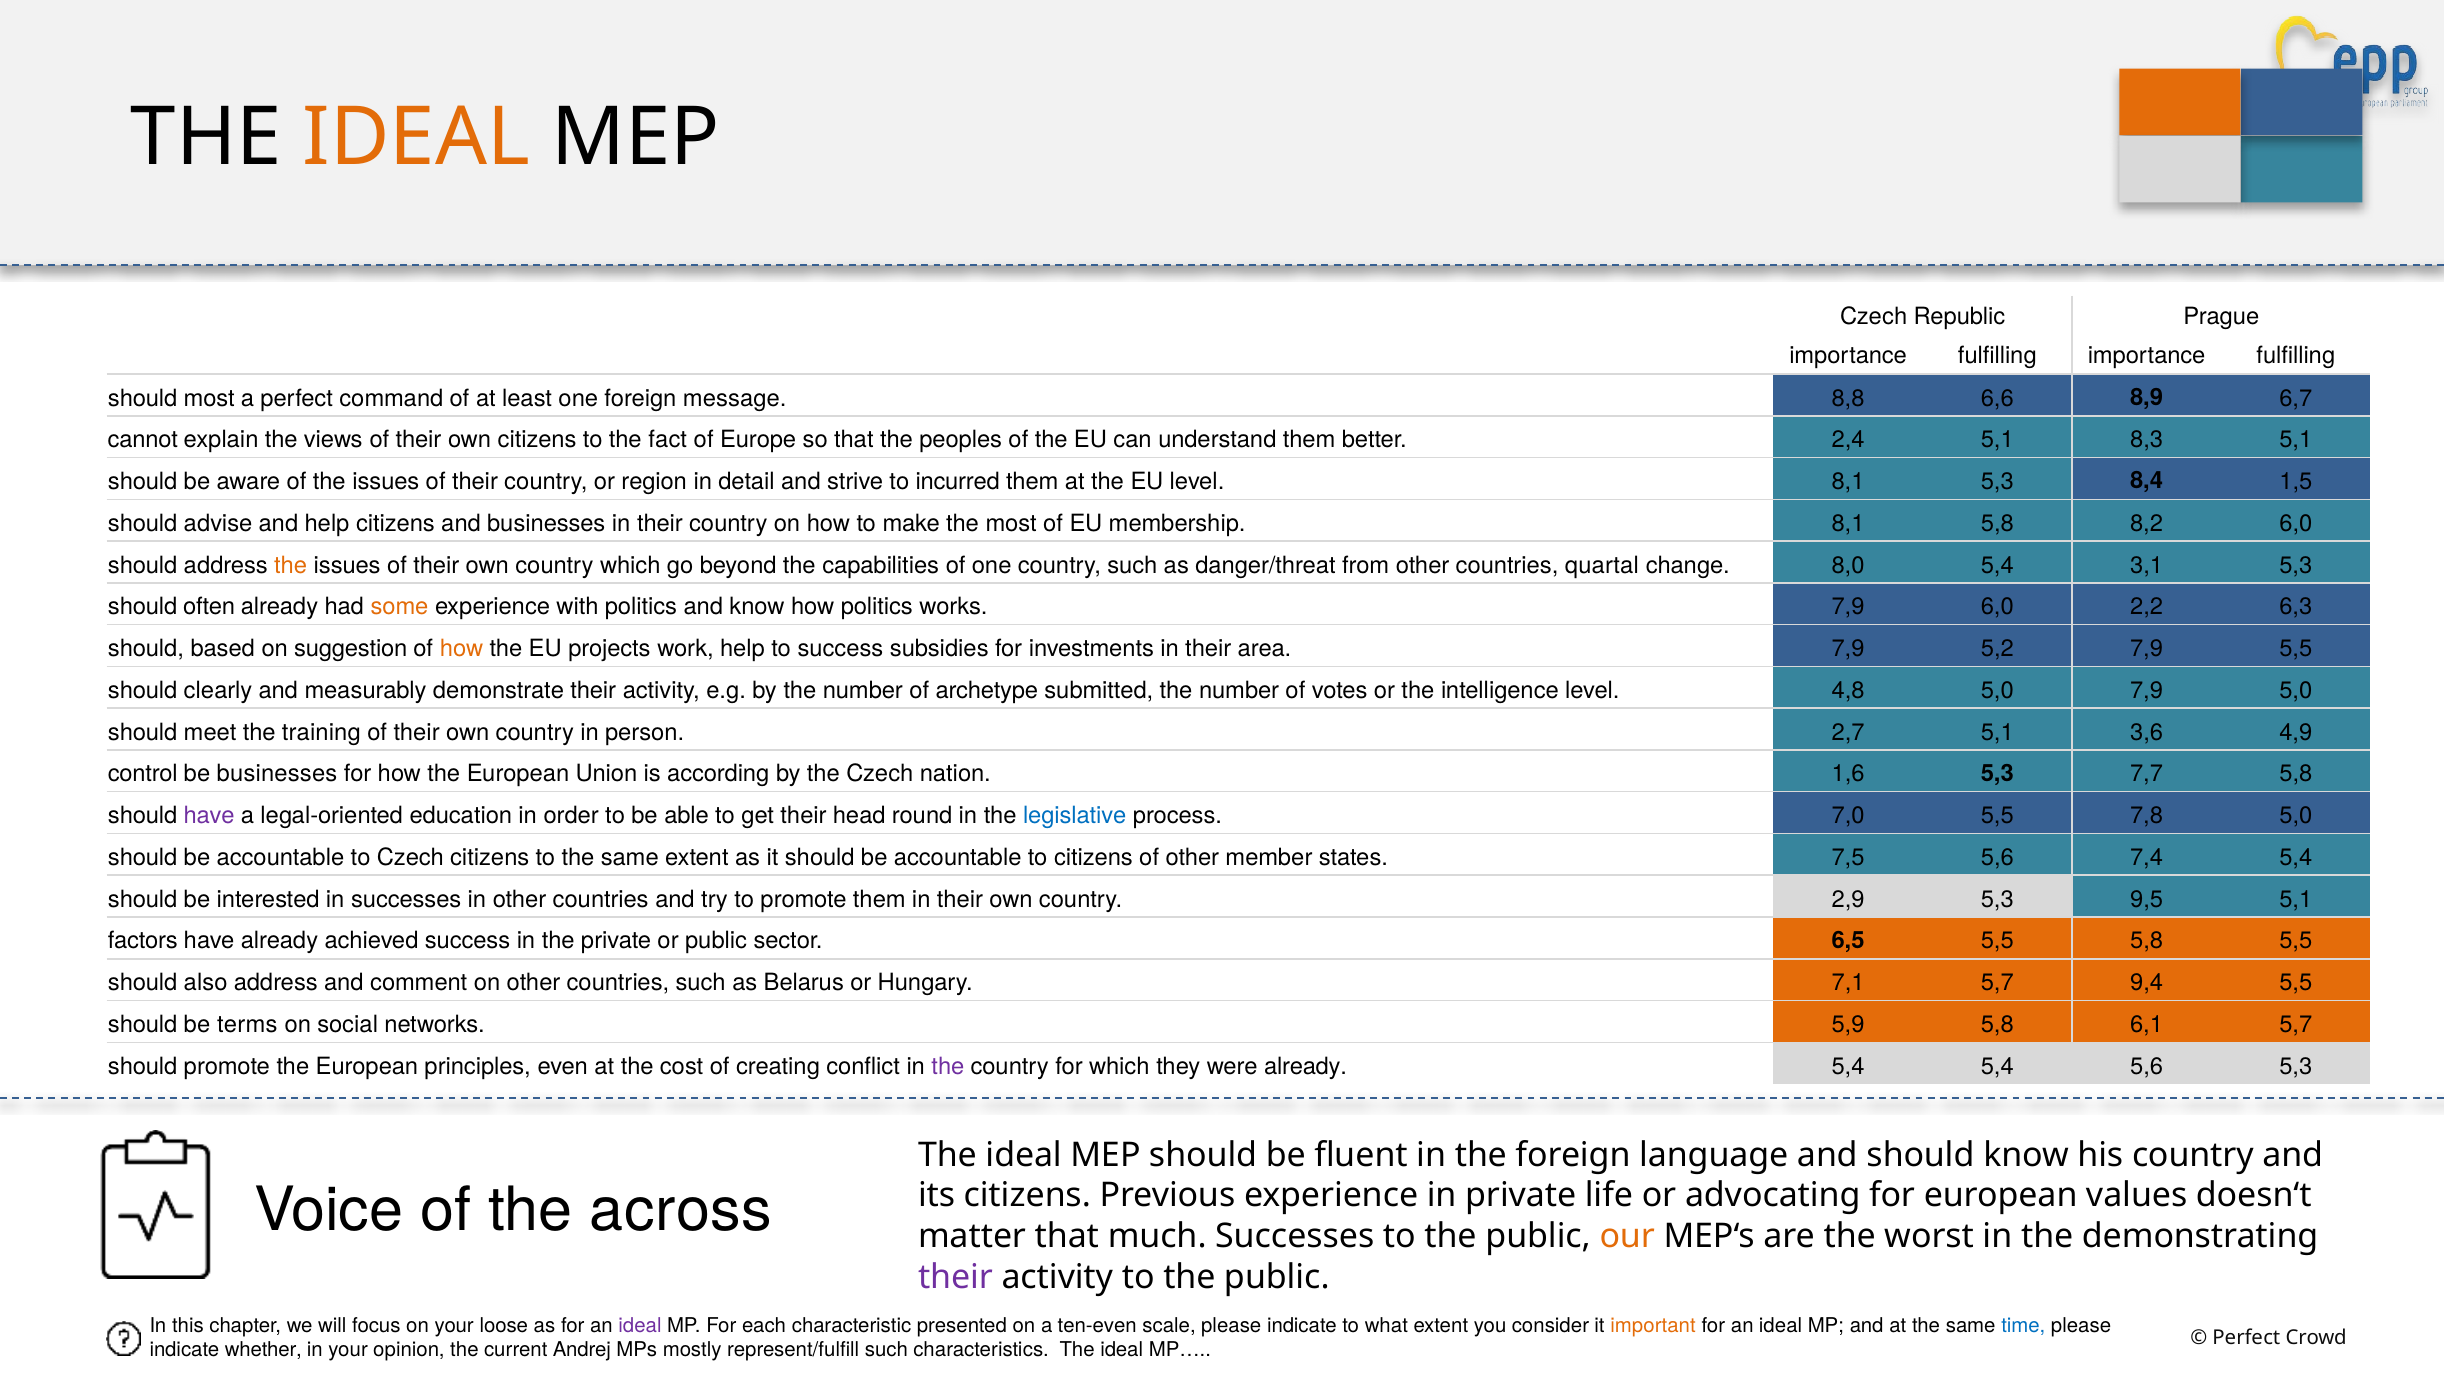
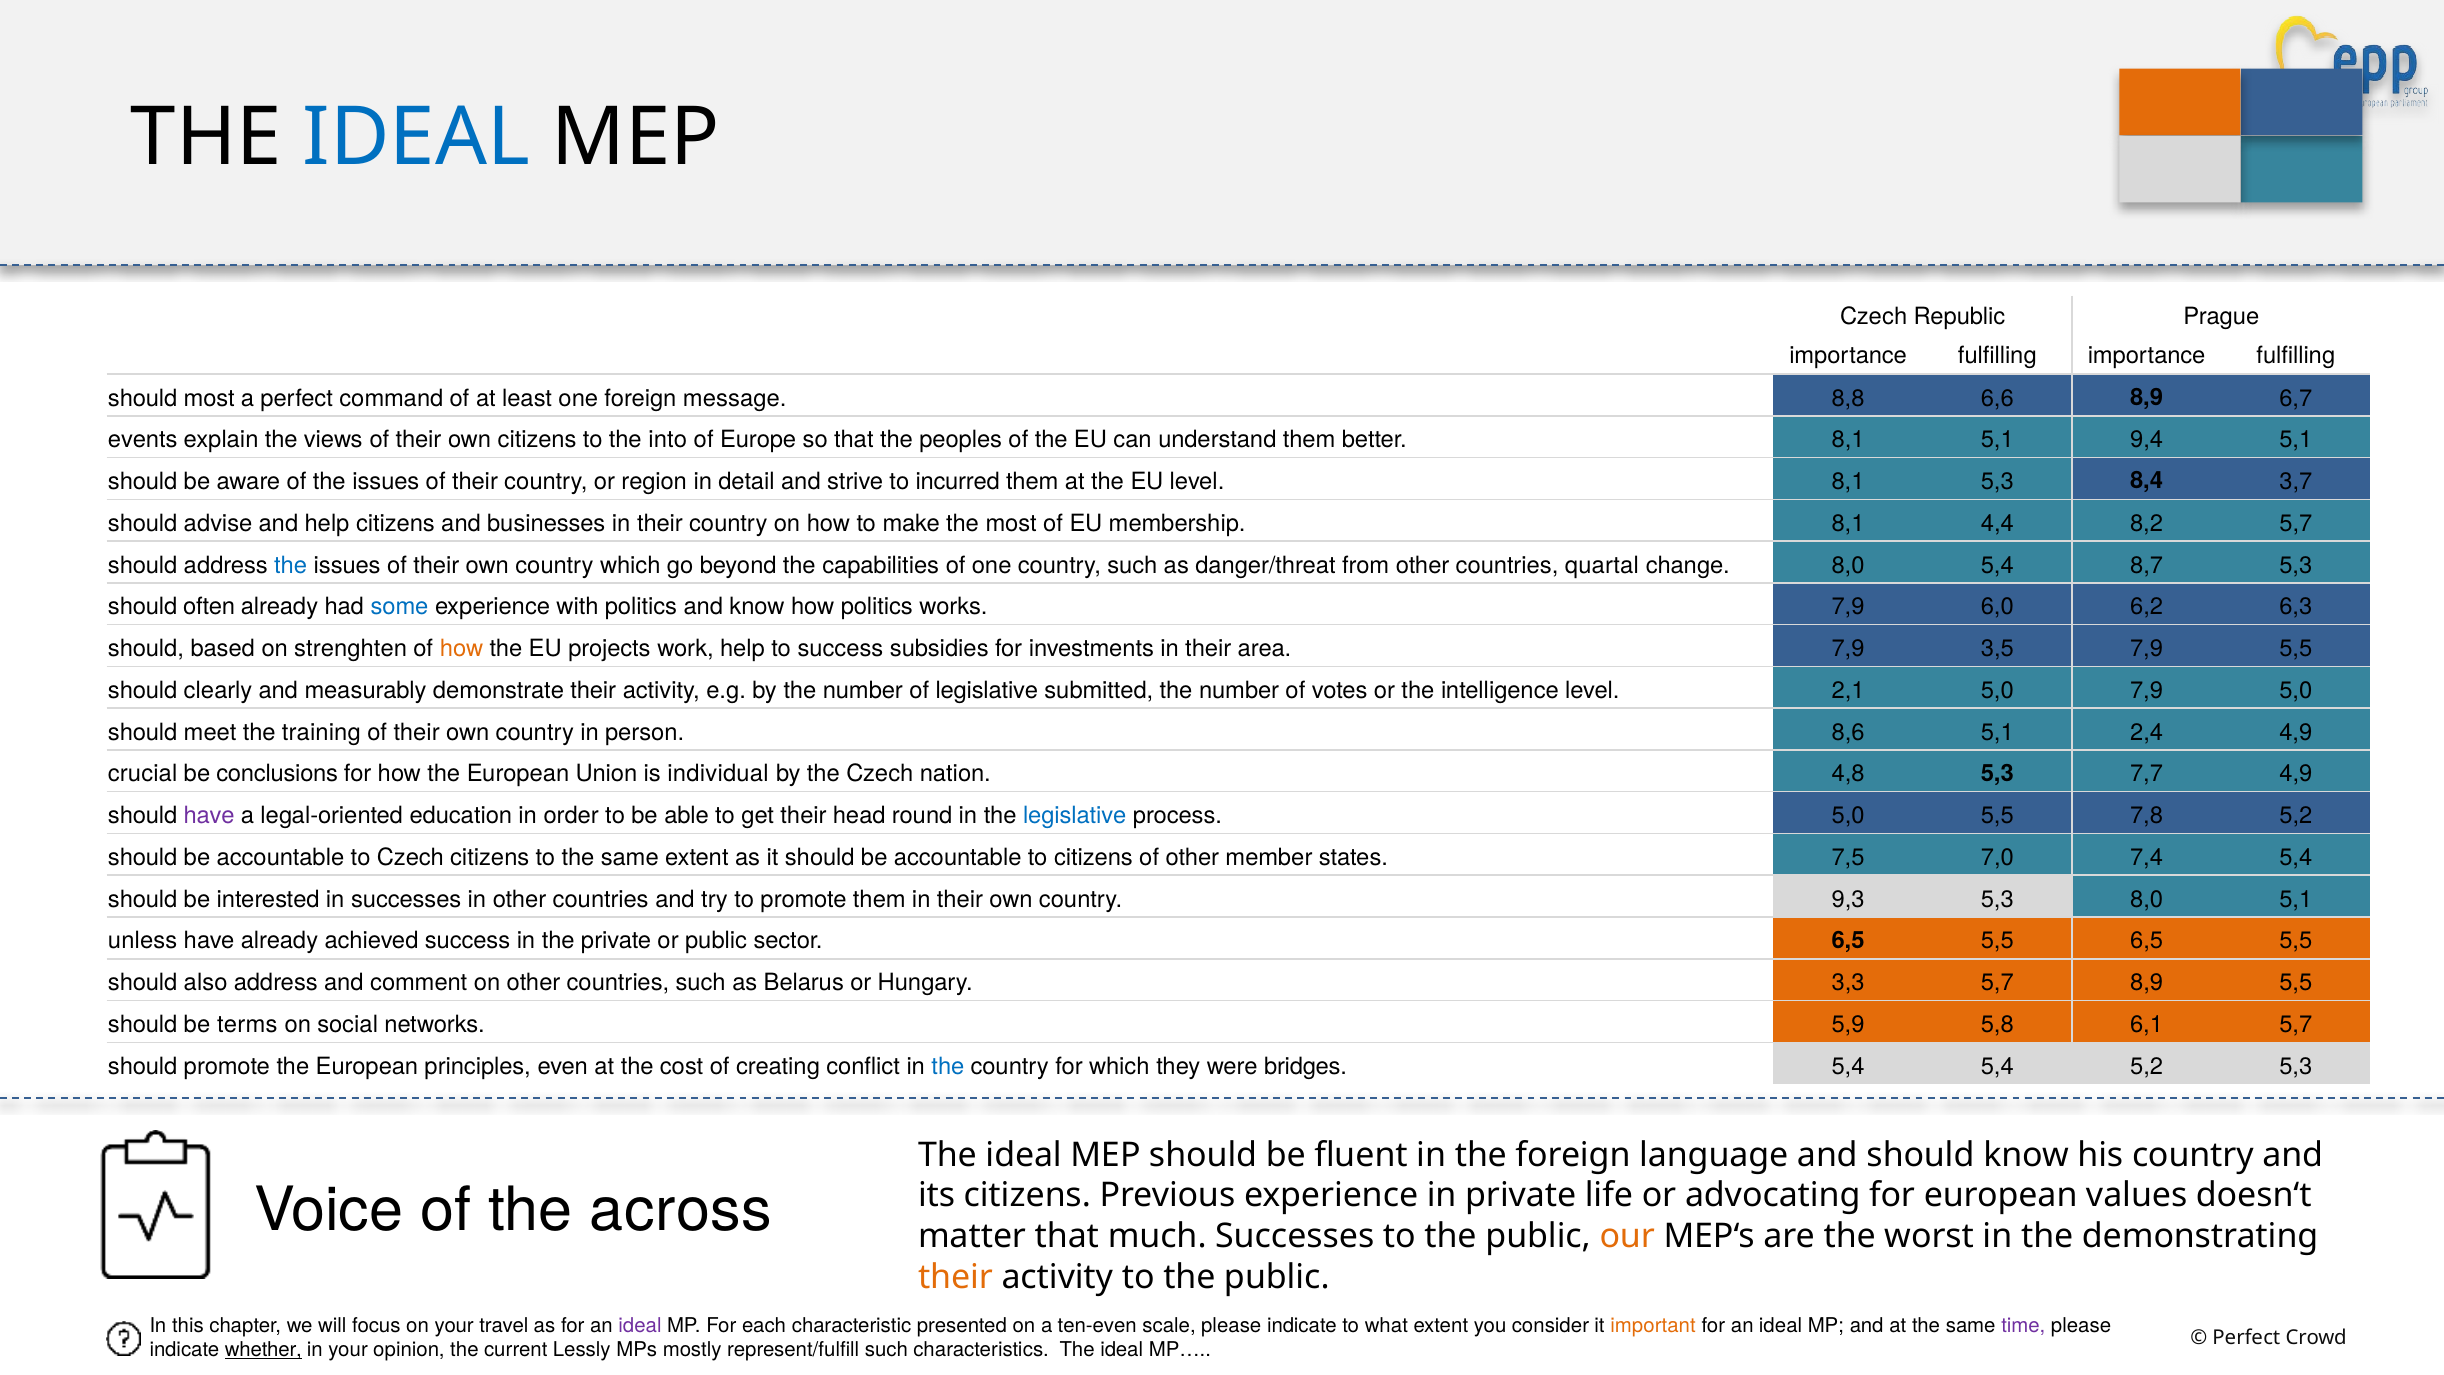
IDEAL at (416, 137) colour: orange -> blue
cannot: cannot -> events
fact: fact -> into
better 2,4: 2,4 -> 8,1
8,3: 8,3 -> 9,4
1,5: 1,5 -> 3,7
8,1 5,8: 5,8 -> 4,4
8,2 6,0: 6,0 -> 5,7
the at (291, 565) colour: orange -> blue
3,1: 3,1 -> 8,7
some colour: orange -> blue
2,2: 2,2 -> 6,2
suggestion: suggestion -> strenghten
5,2: 5,2 -> 3,5
of archetype: archetype -> legislative
4,8: 4,8 -> 2,1
2,7: 2,7 -> 8,6
3,6: 3,6 -> 2,4
control: control -> crucial
be businesses: businesses -> conclusions
according: according -> individual
1,6: 1,6 -> 4,8
7,7 5,8: 5,8 -> 4,9
process 7,0: 7,0 -> 5,0
7,8 5,0: 5,0 -> 5,2
7,5 5,6: 5,6 -> 7,0
2,9: 2,9 -> 9,3
5,3 9,5: 9,5 -> 8,0
factors: factors -> unless
5,5 5,8: 5,8 -> 6,5
7,1: 7,1 -> 3,3
5,7 9,4: 9,4 -> 8,9
the at (948, 1066) colour: purple -> blue
were already: already -> bridges
5,4 5,6: 5,6 -> 5,2
their at (955, 1277) colour: purple -> orange
loose: loose -> travel
time colour: blue -> purple
whether underline: none -> present
Andrej: Andrej -> Lessly
